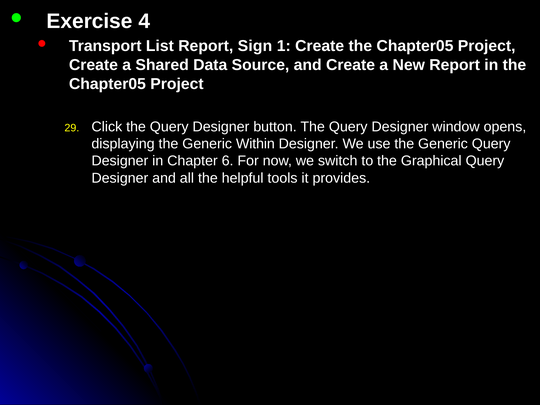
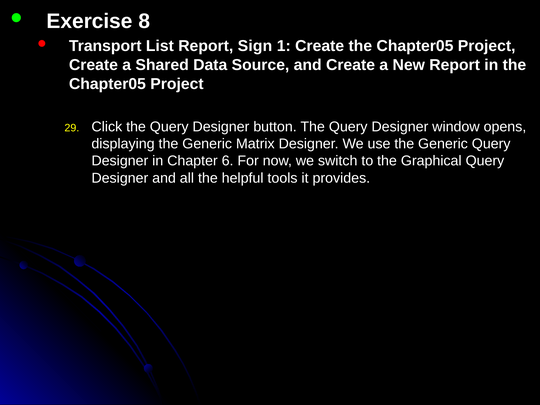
4: 4 -> 8
Within: Within -> Matrix
